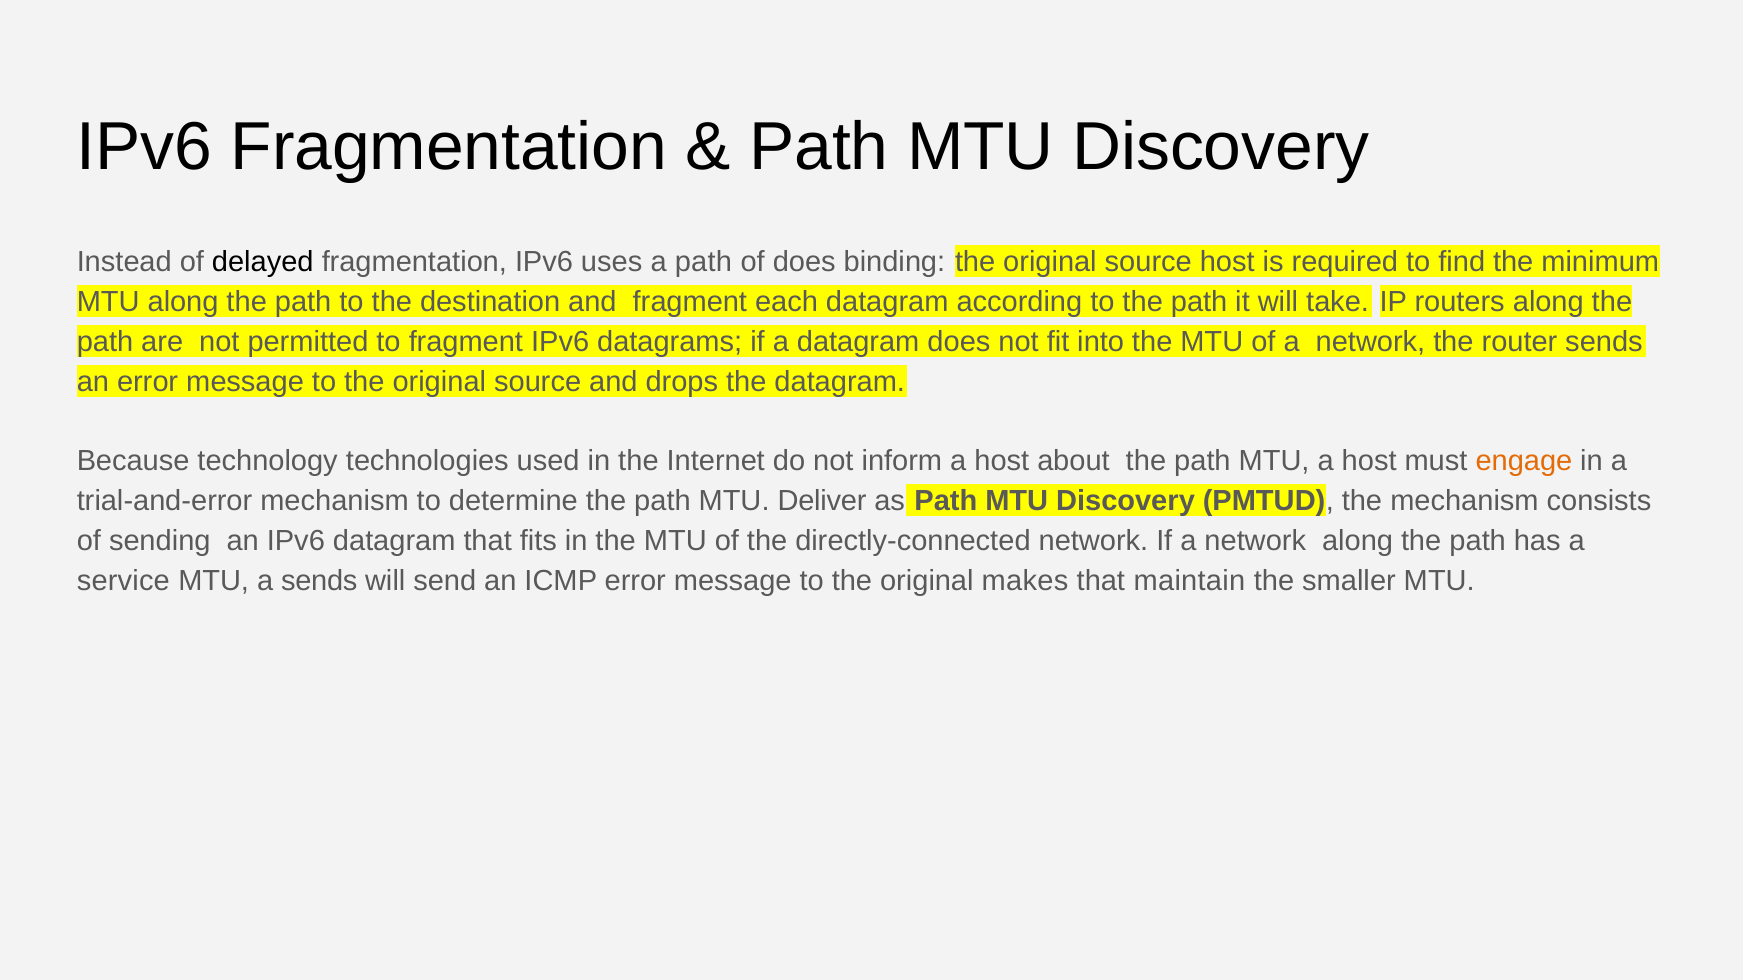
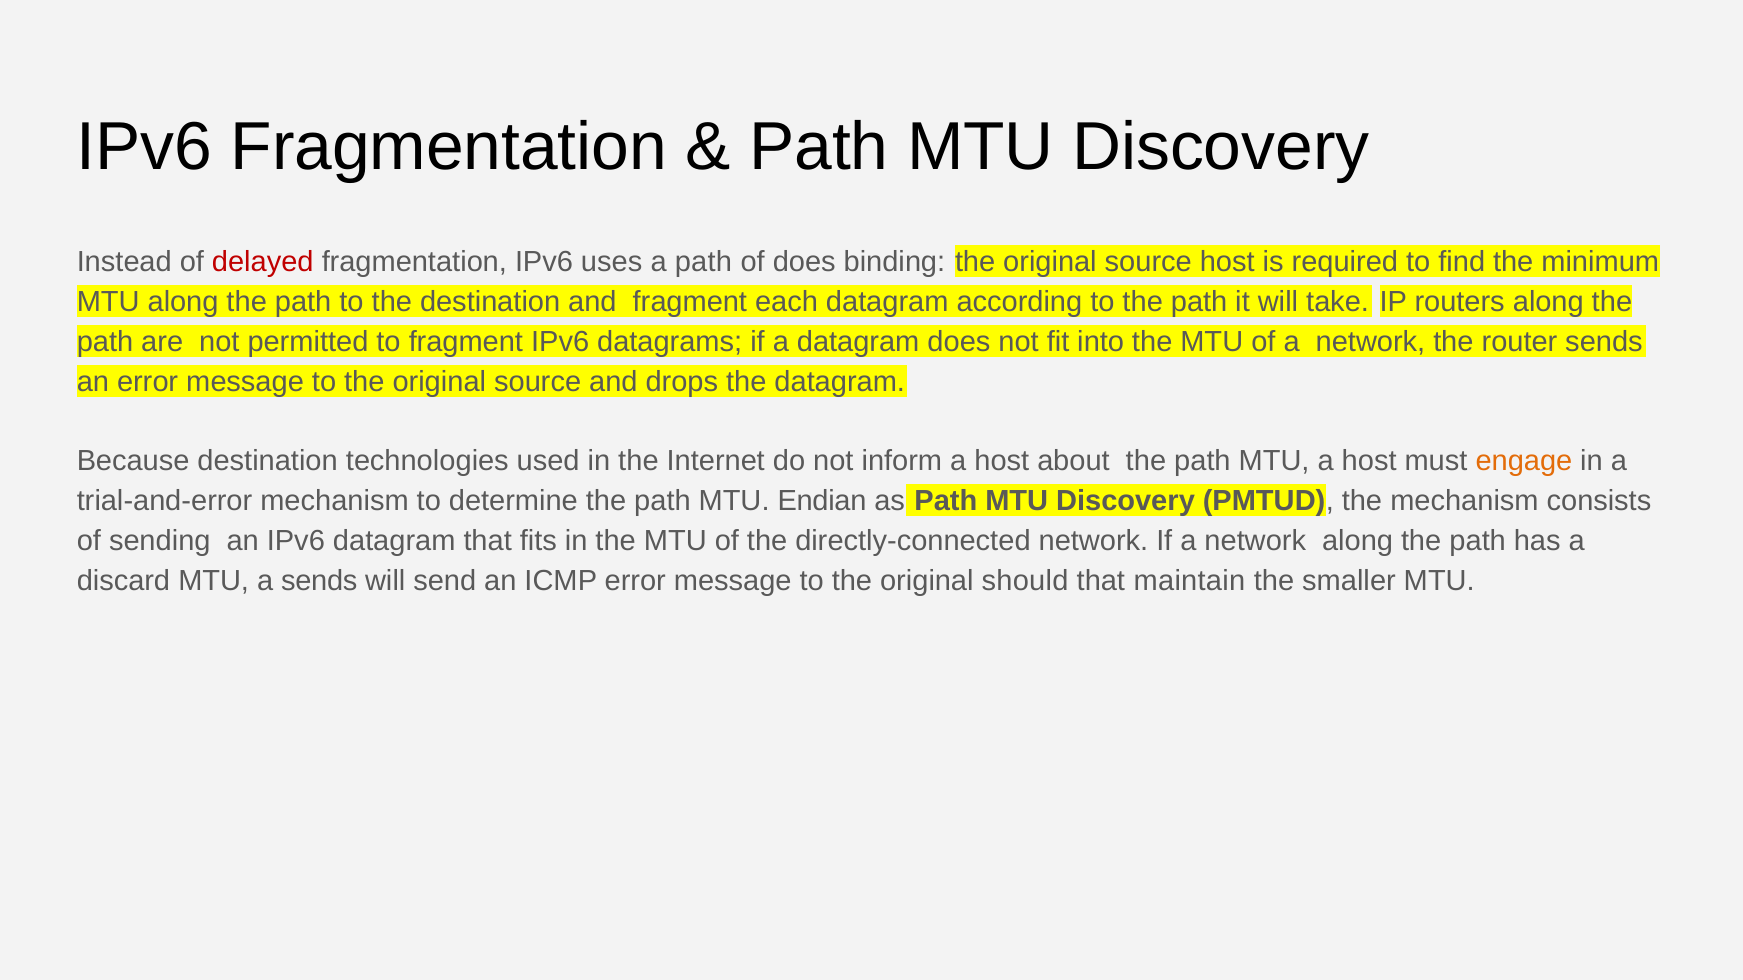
delayed colour: black -> red
Because technology: technology -> destination
Deliver: Deliver -> Endian
service: service -> discard
makes: makes -> should
